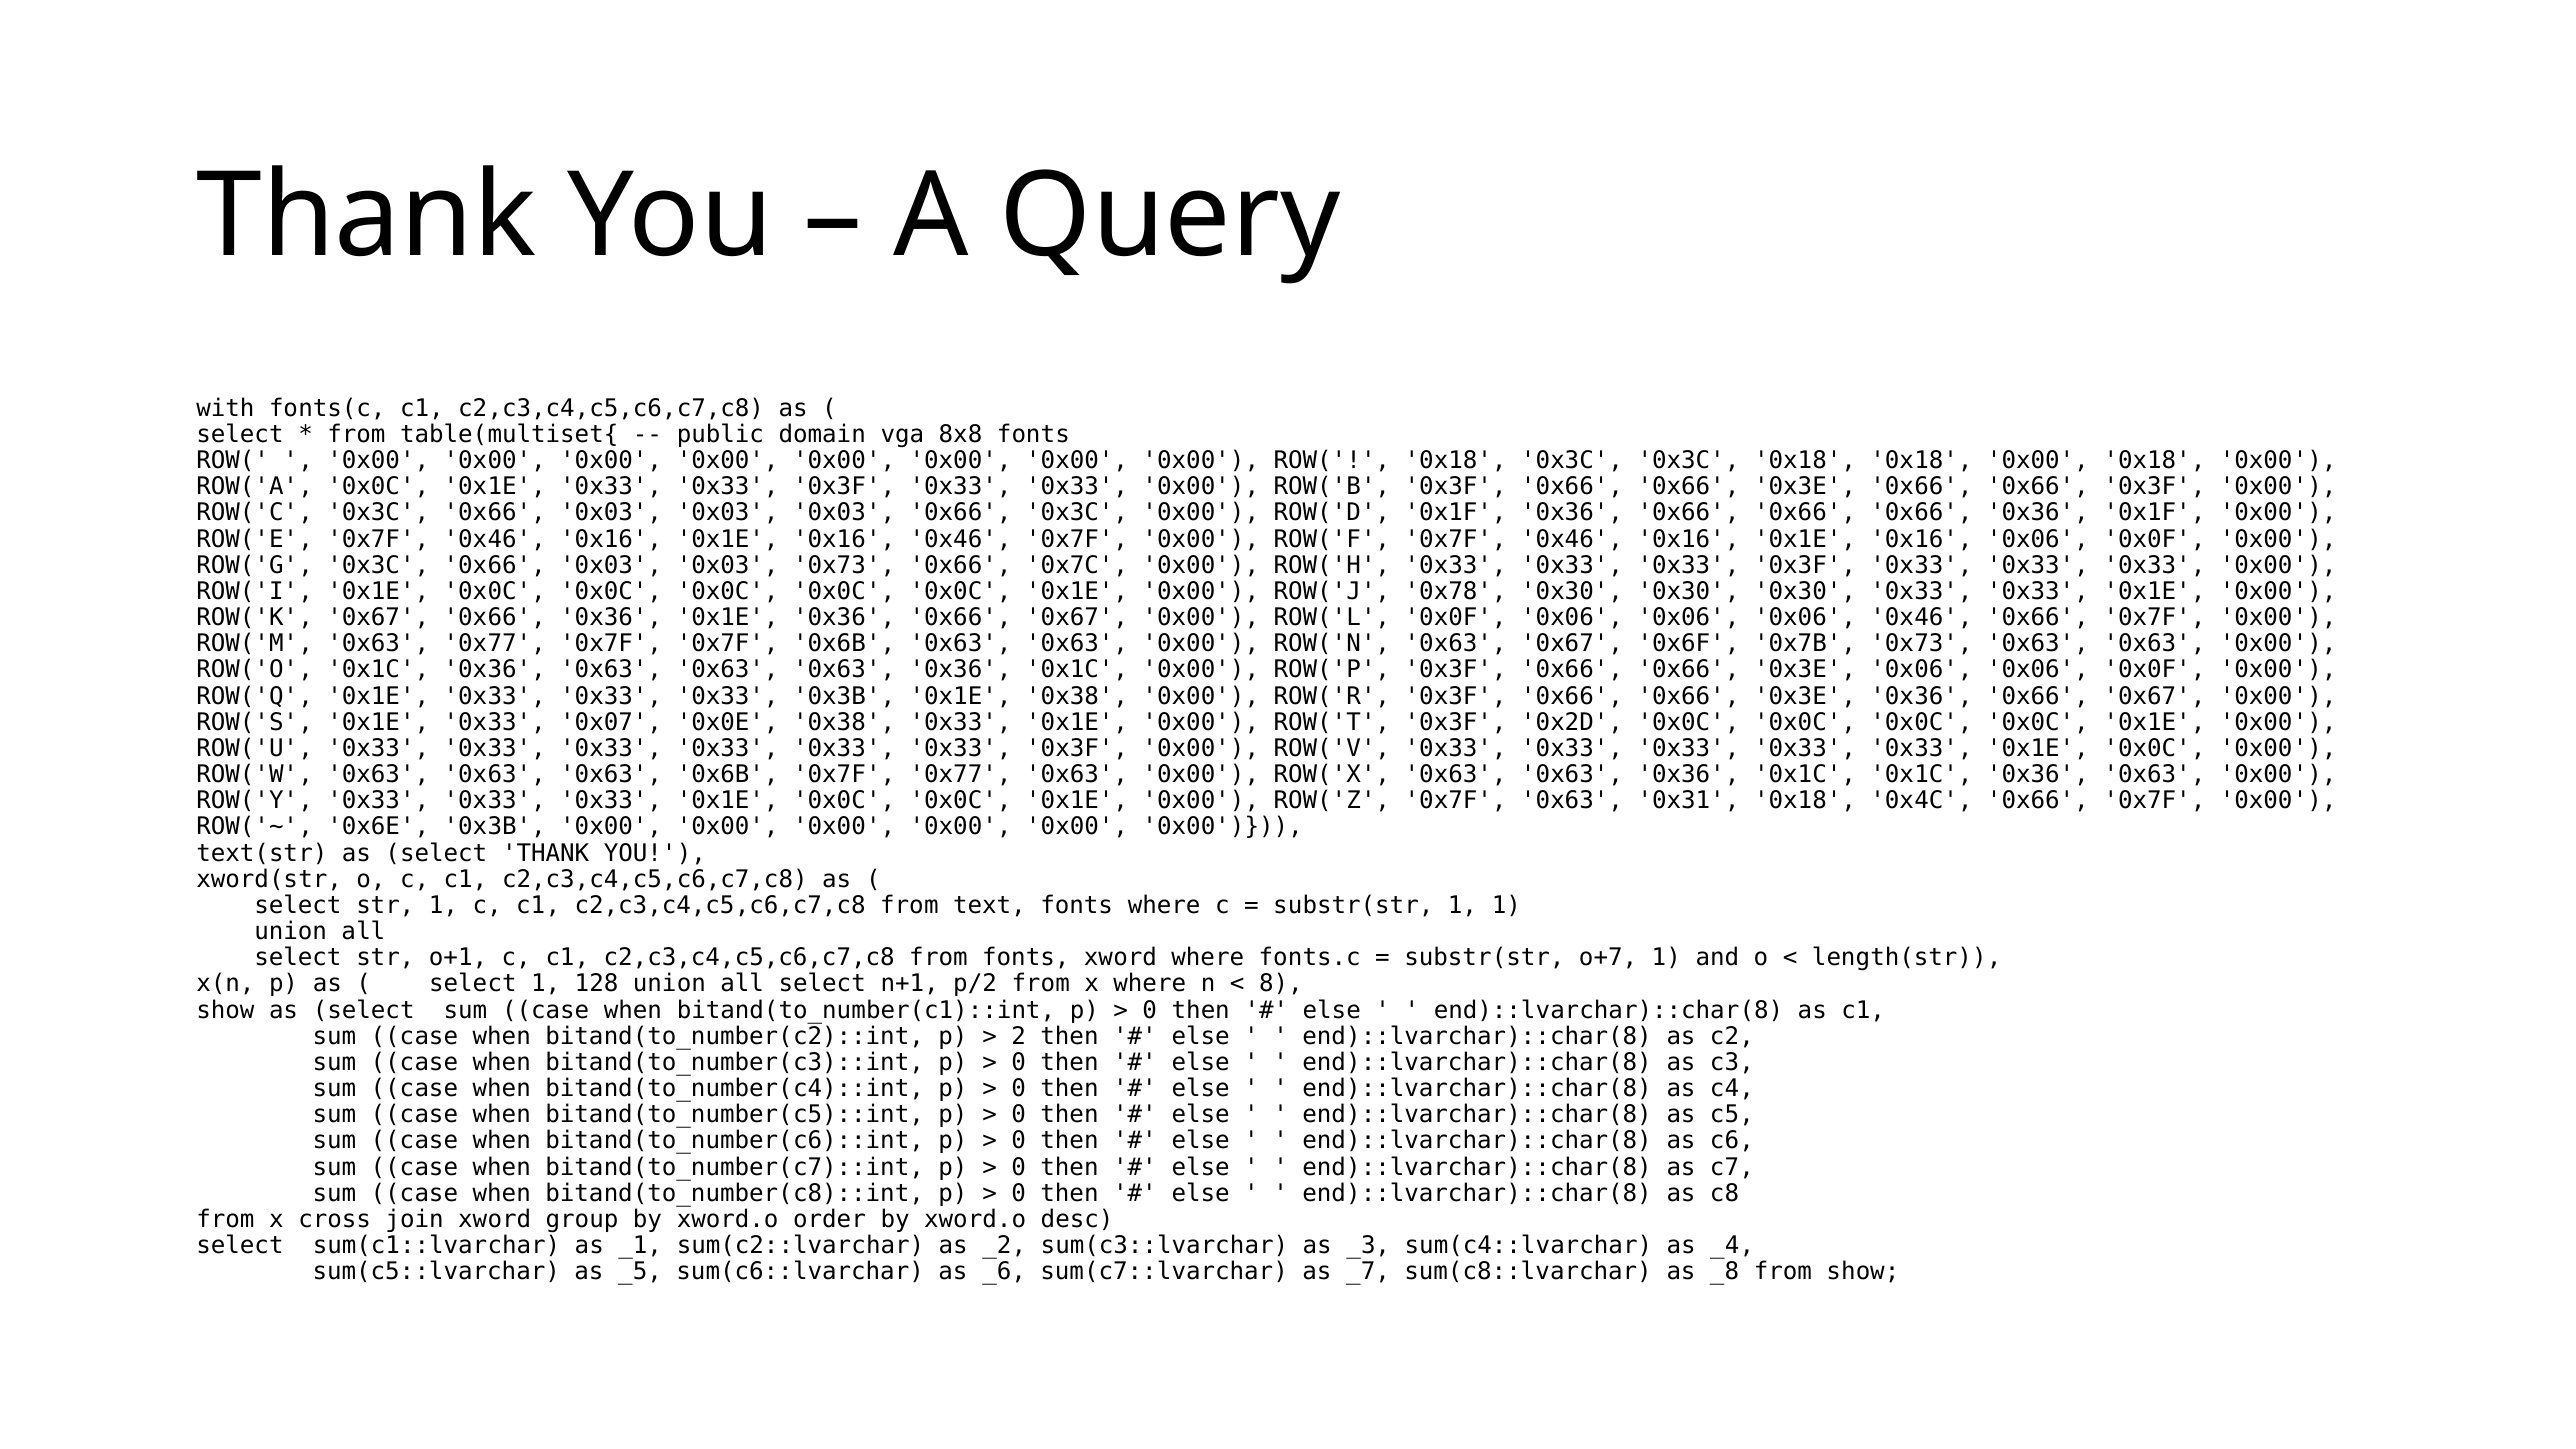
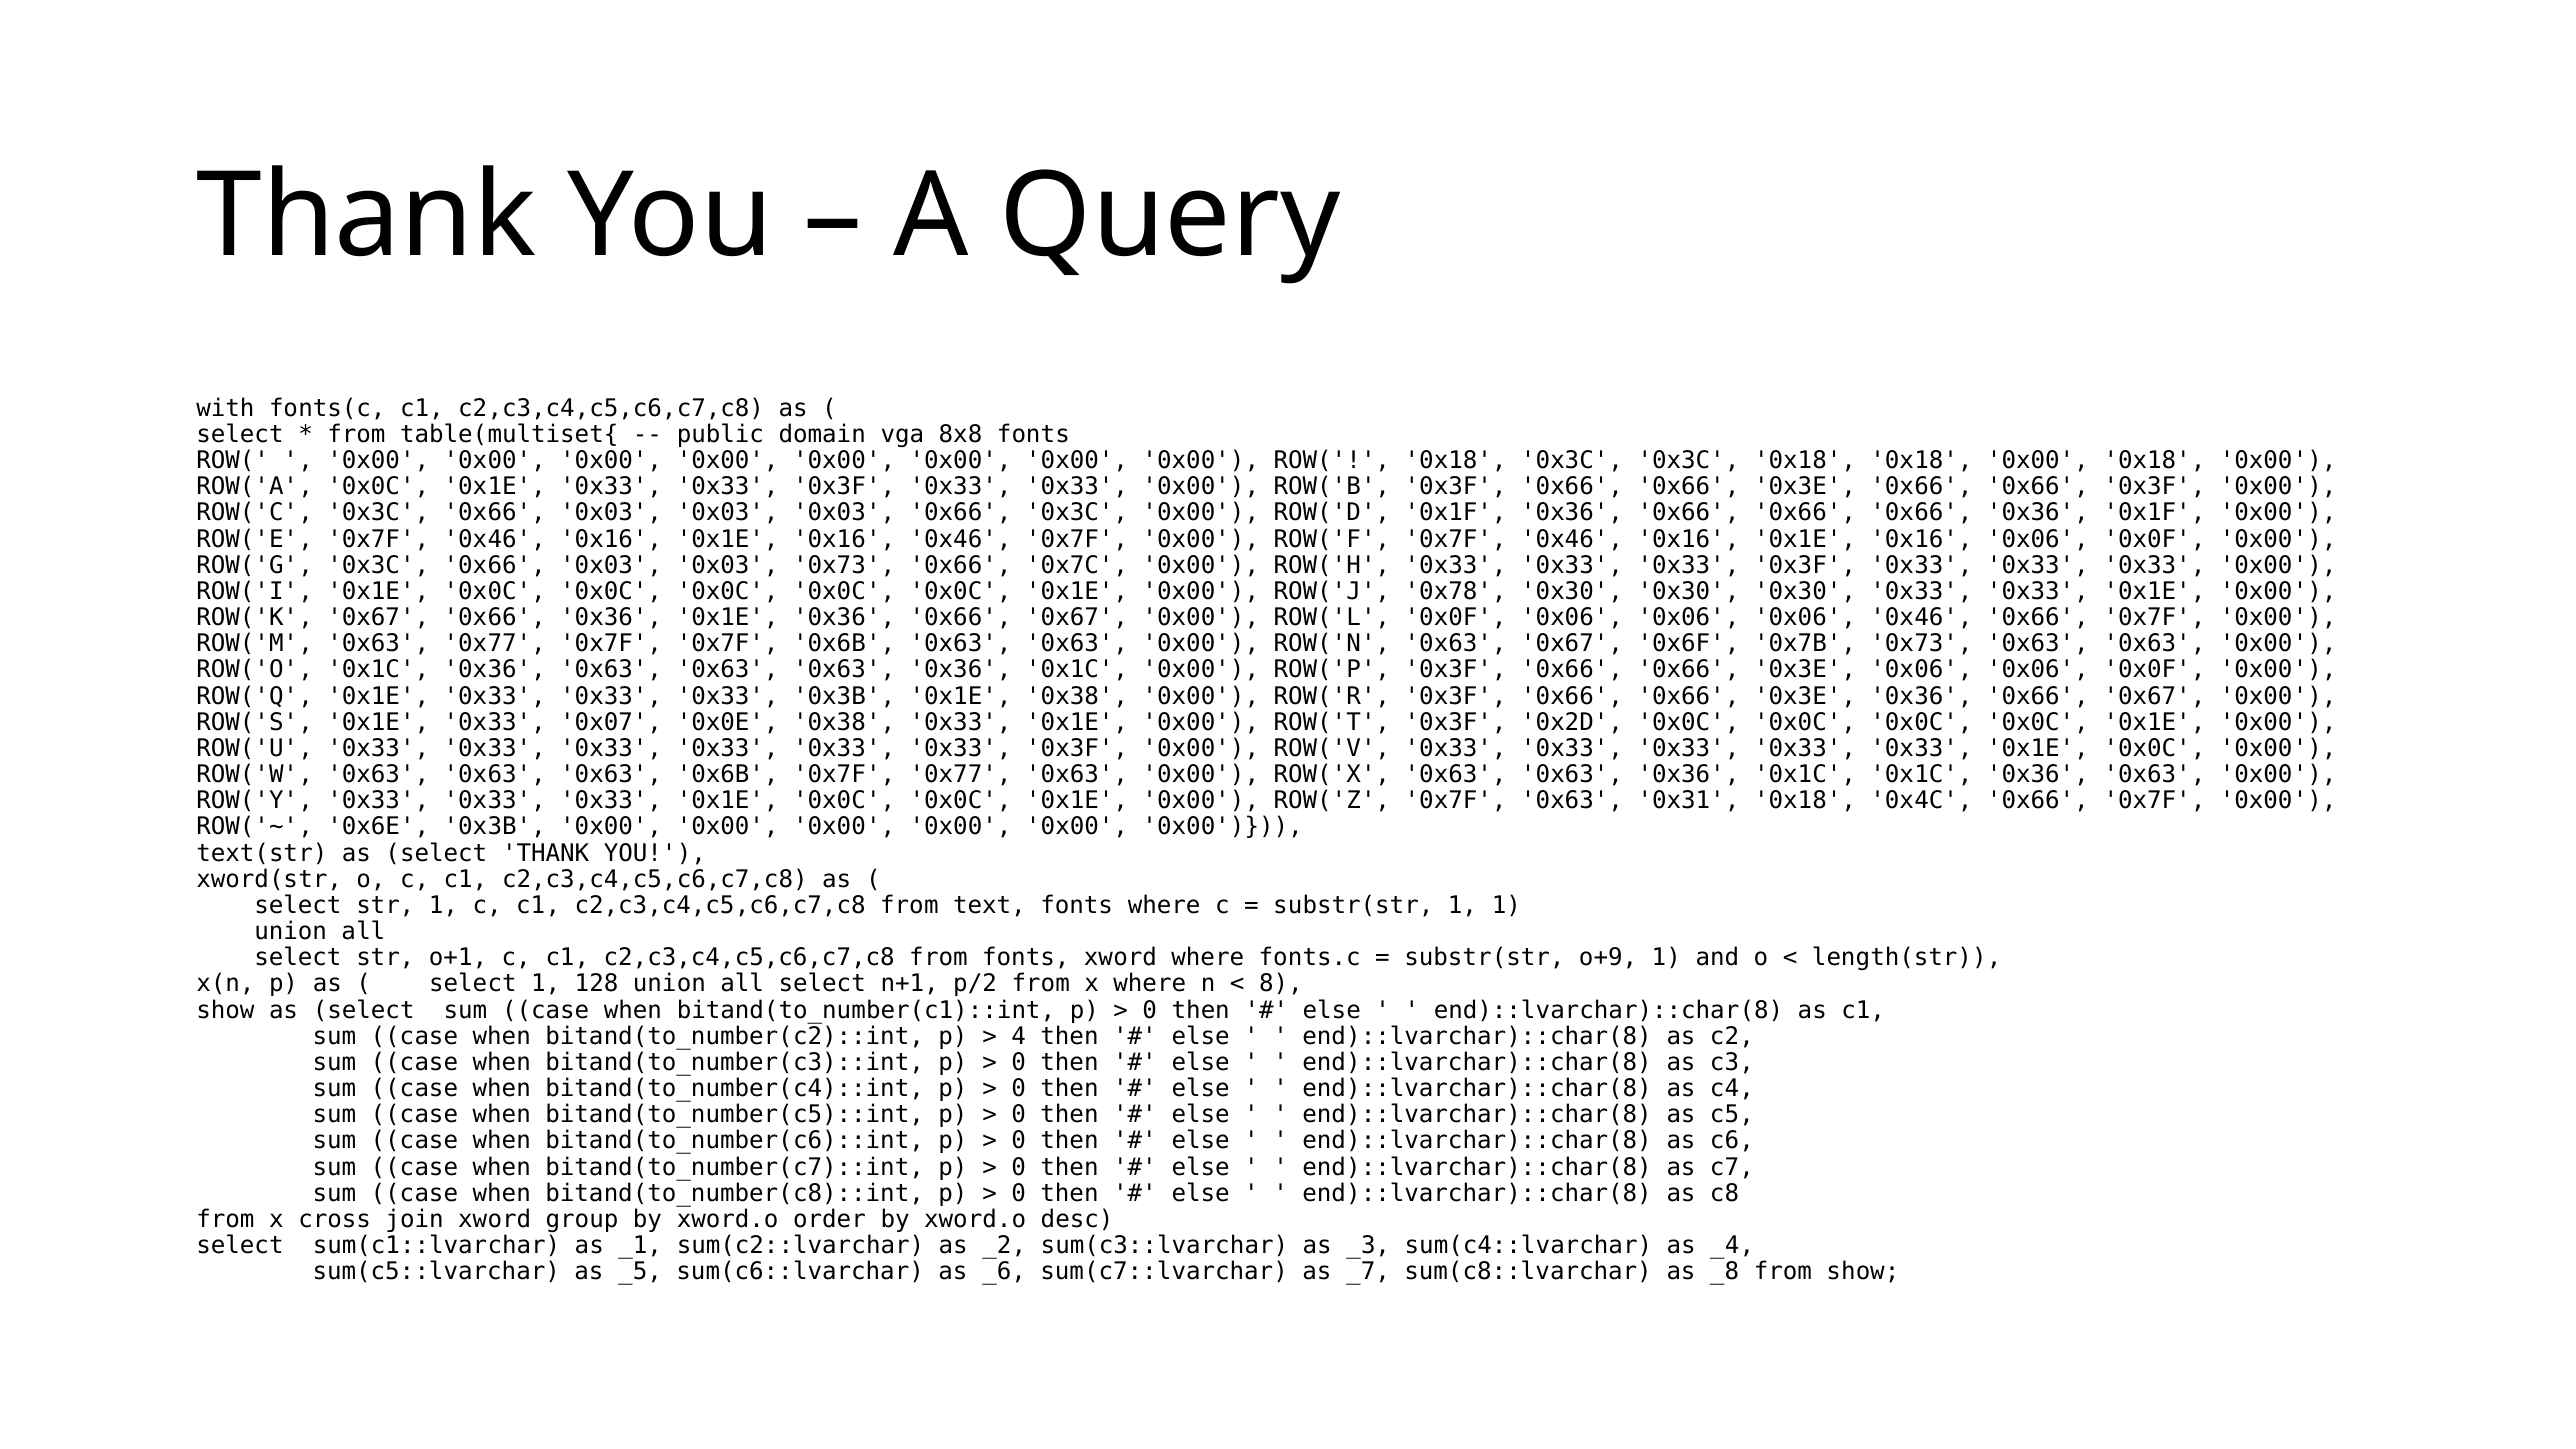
o+7: o+7 -> o+9
2: 2 -> 4
